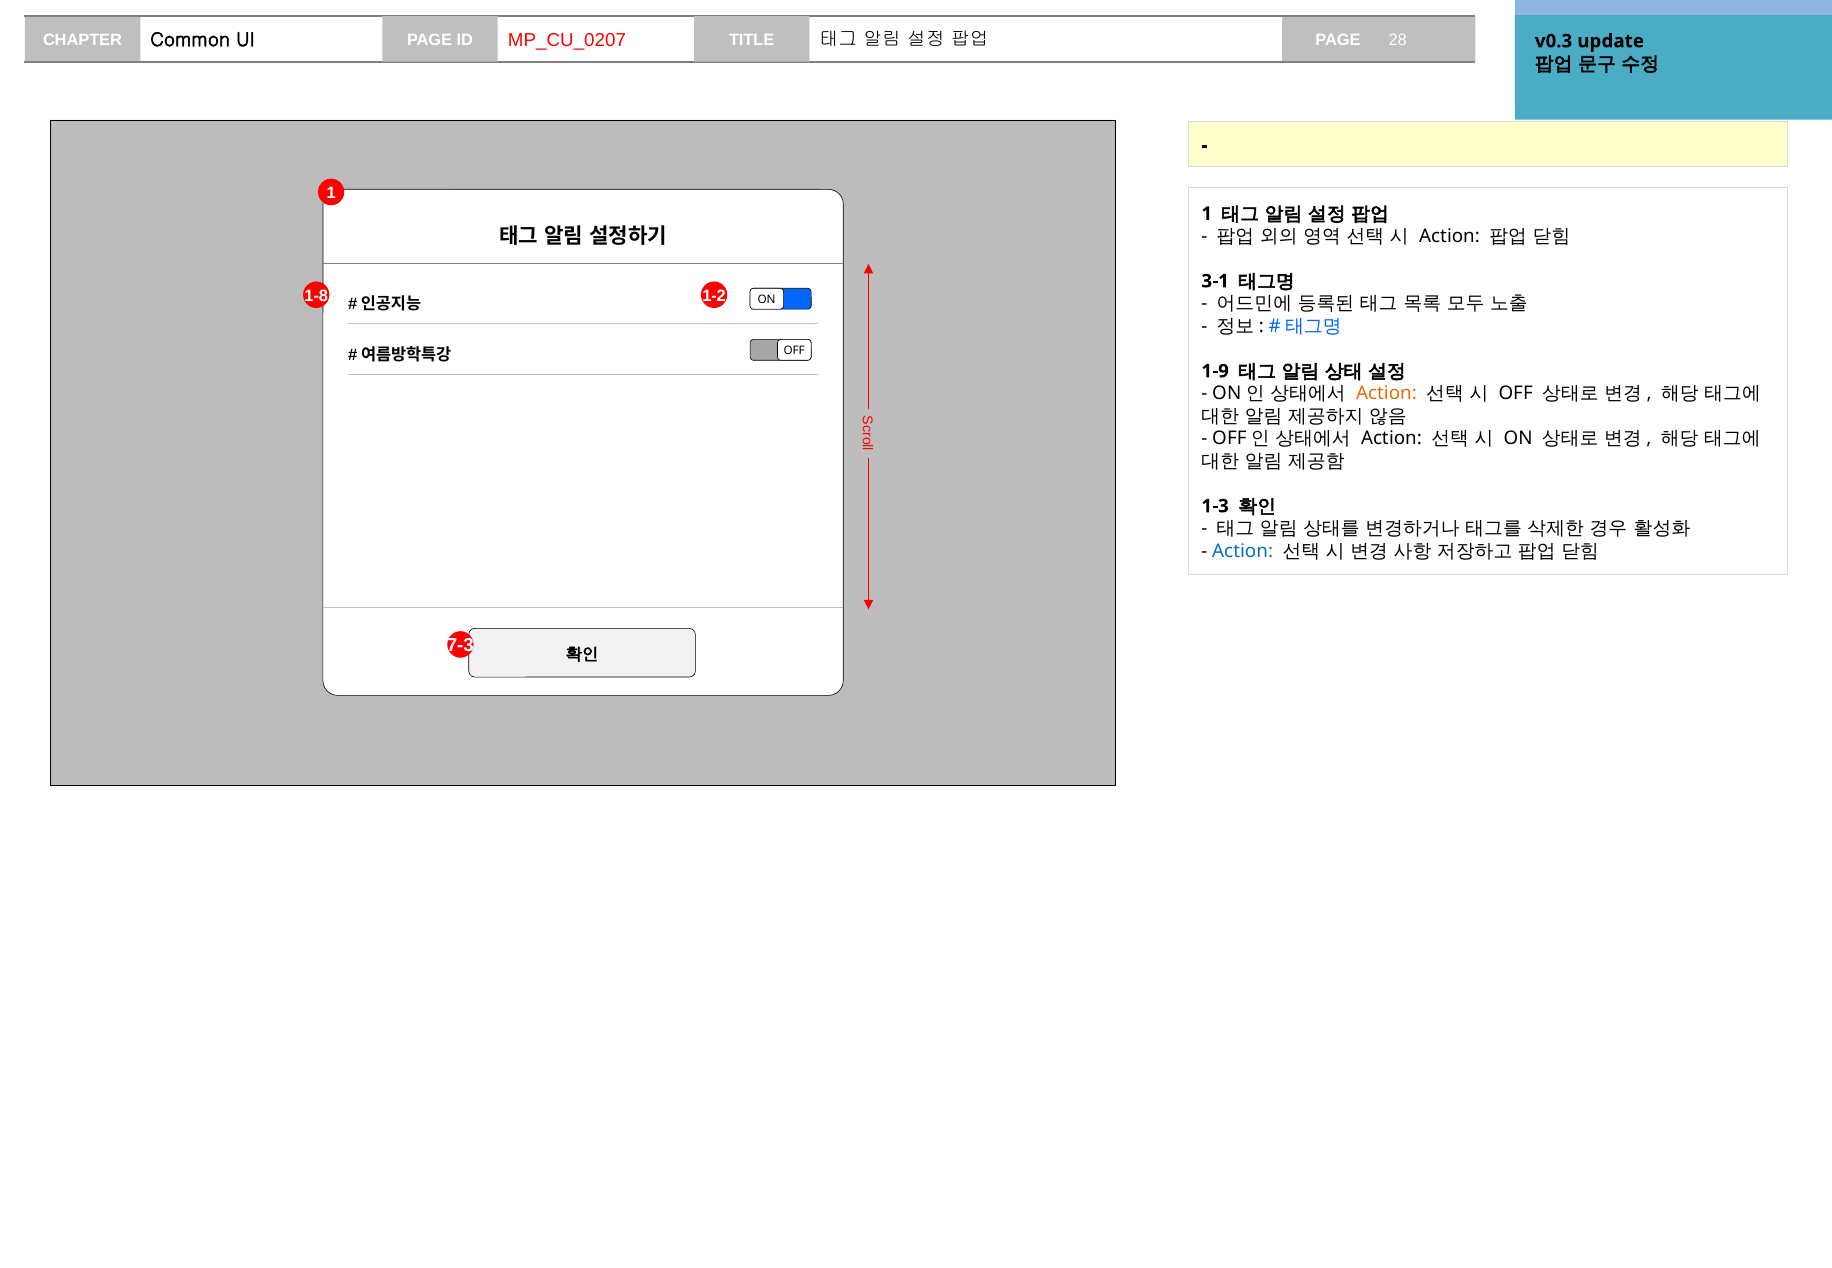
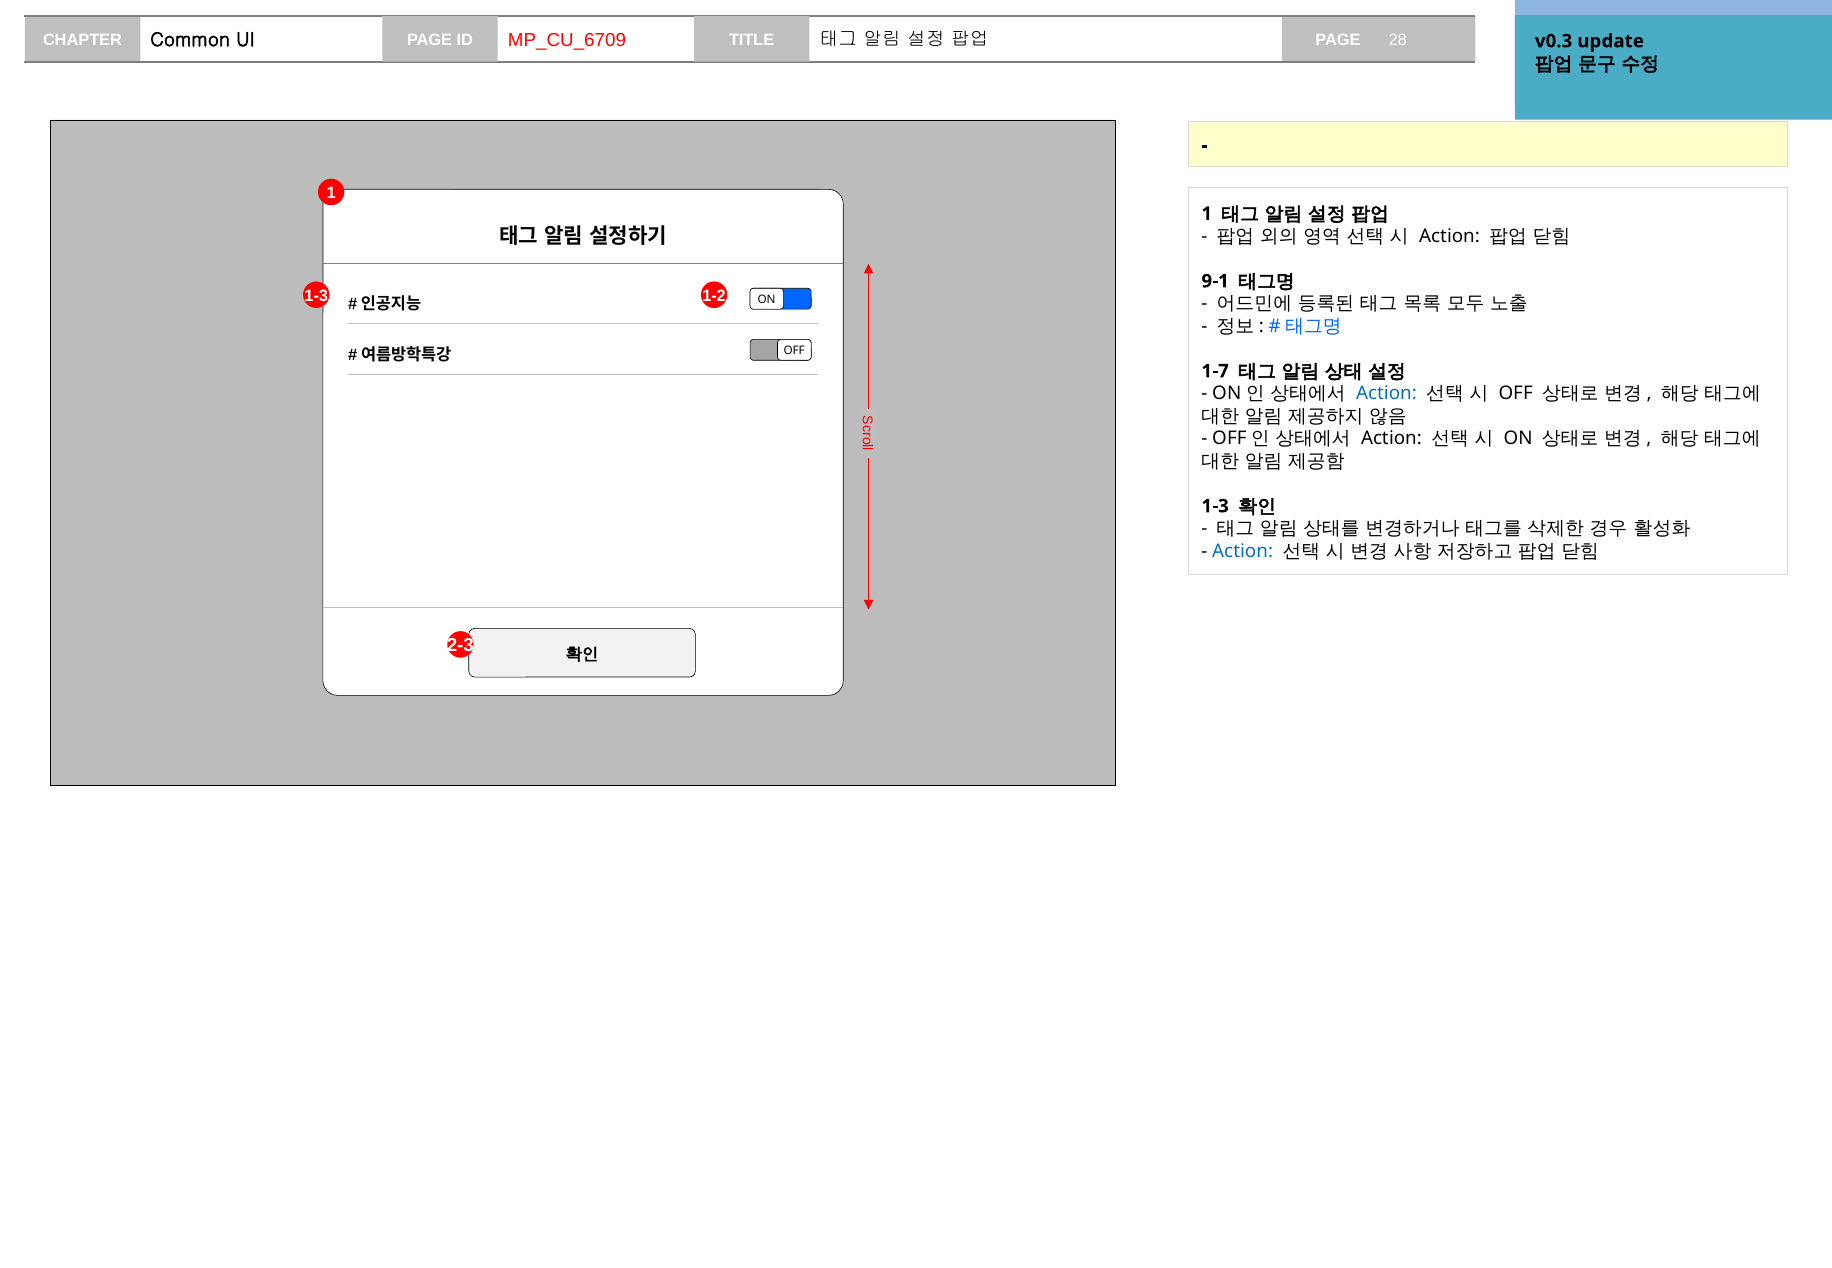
MP_CU_0207: MP_CU_0207 -> MP_CU_6709
3-1: 3-1 -> 9-1
1-8 at (316, 296): 1-8 -> 1-3
1-9: 1-9 -> 1-7
Action at (1386, 394) colour: orange -> blue
7-3: 7-3 -> 2-3
